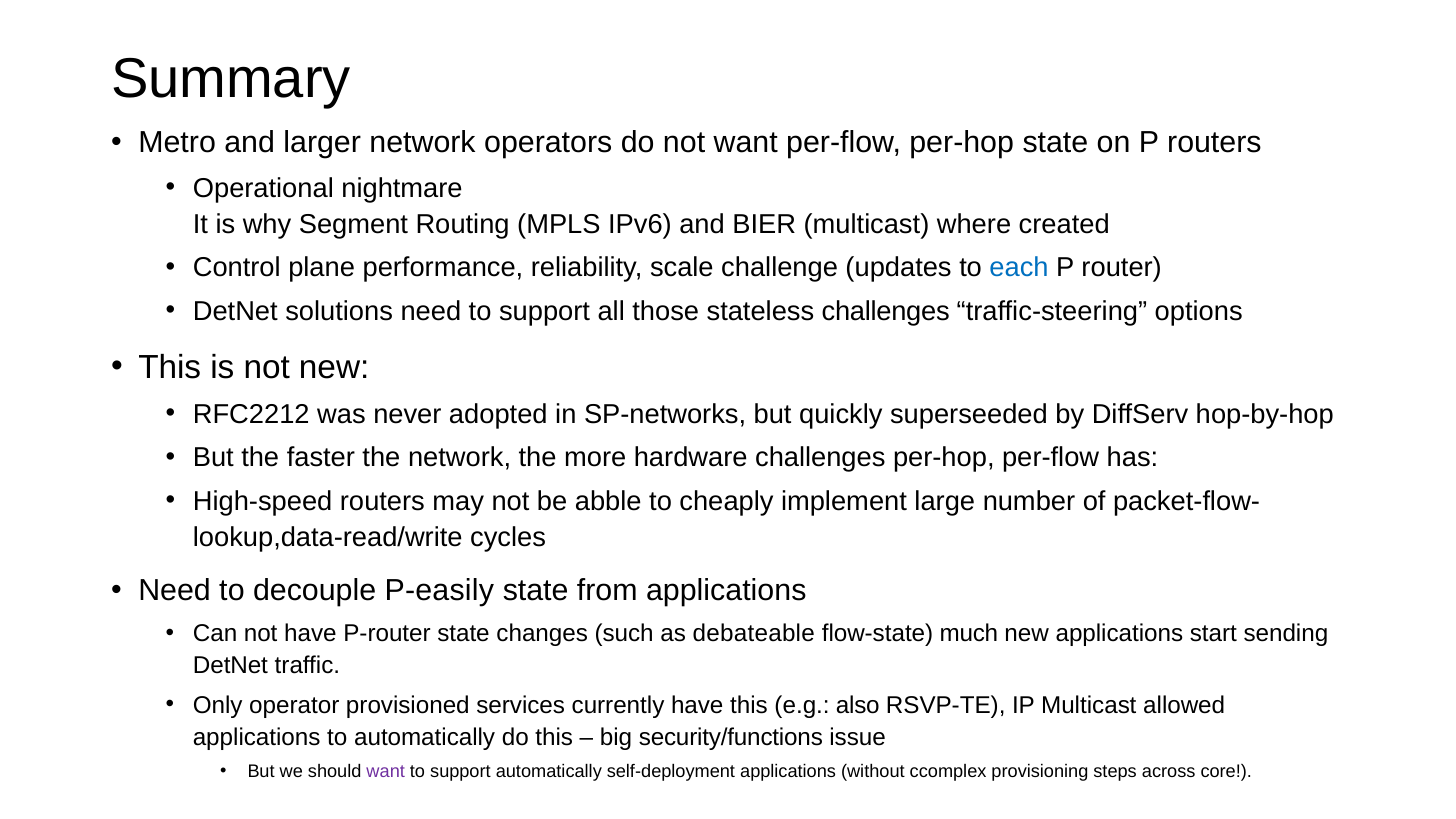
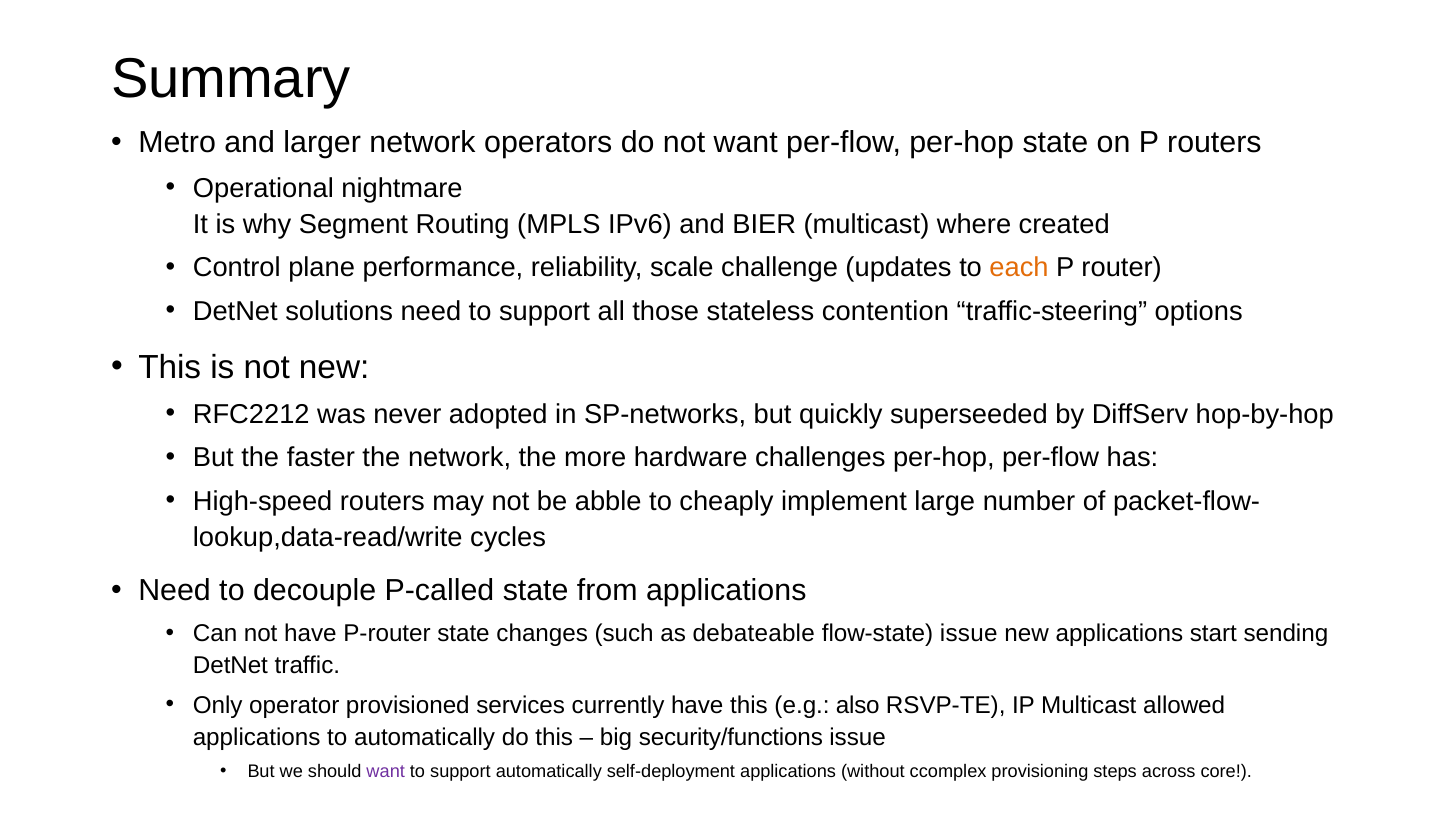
each colour: blue -> orange
stateless challenges: challenges -> contention
P-easily: P-easily -> P-called
flow-state much: much -> issue
